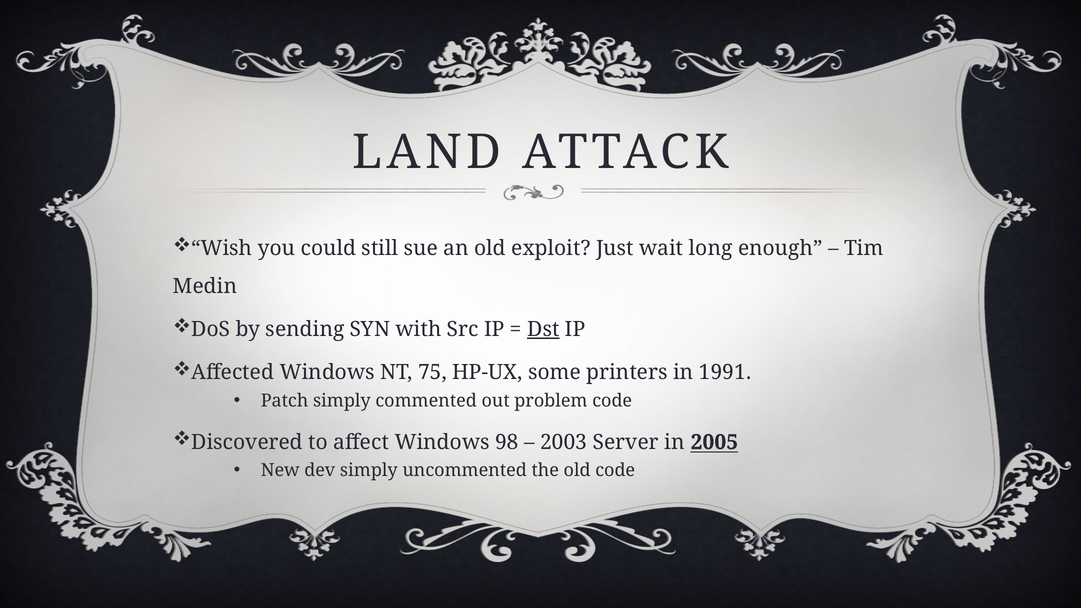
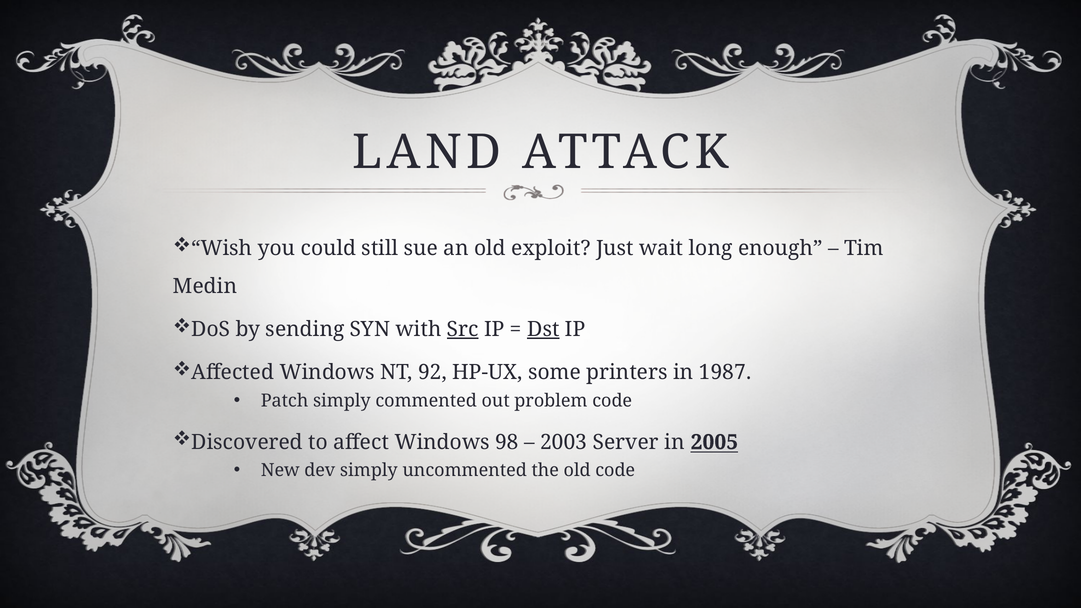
Src underline: none -> present
75: 75 -> 92
1991: 1991 -> 1987
